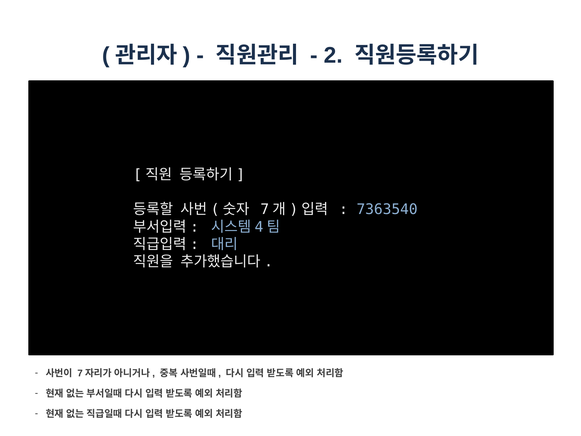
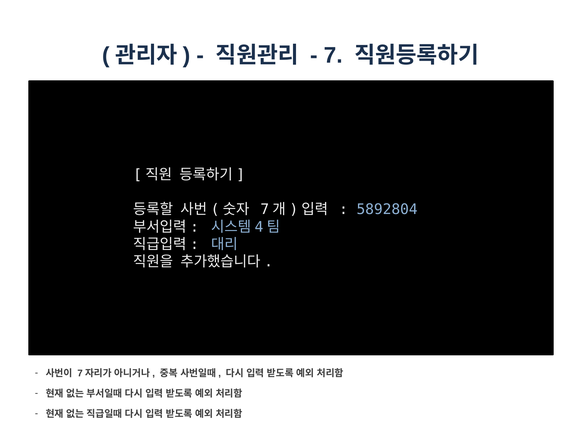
2 at (333, 55): 2 -> 7
7363540: 7363540 -> 5892804
